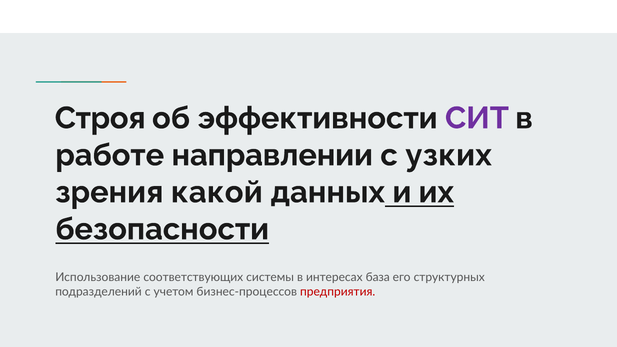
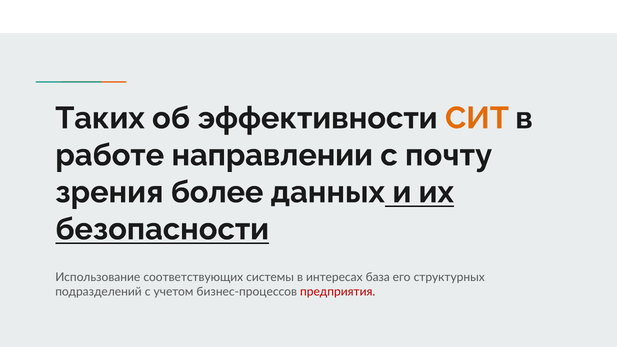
Строя: Строя -> Таких
СИТ colour: purple -> orange
узких: узких -> почту
какой: какой -> более
